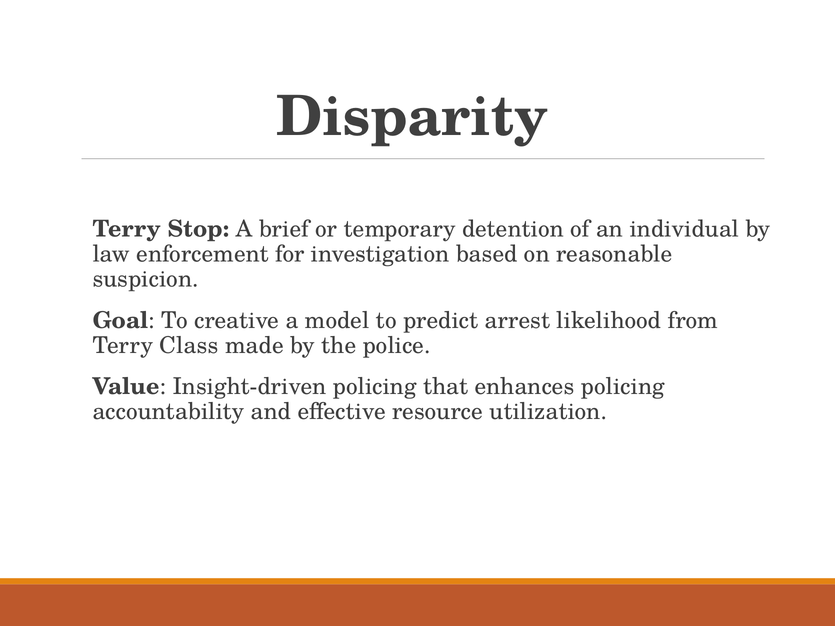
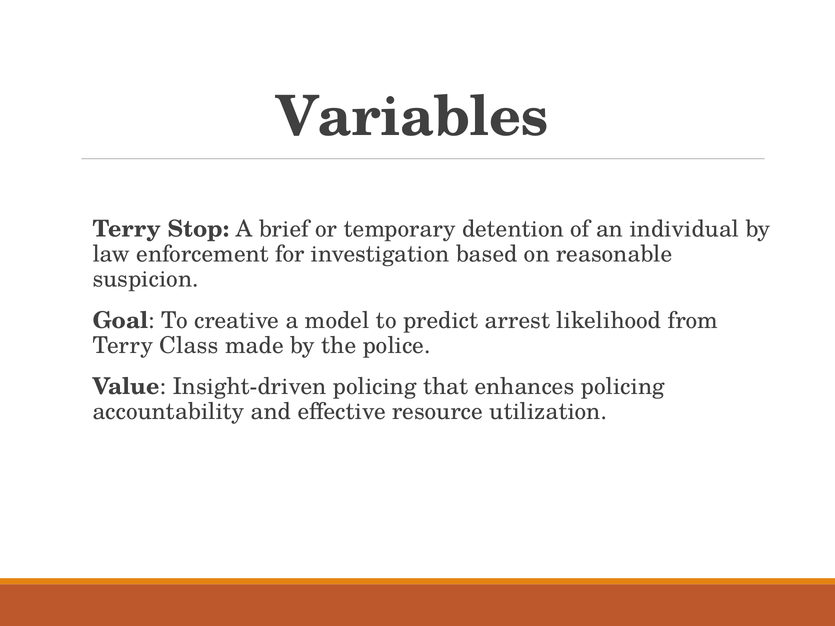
Disparity: Disparity -> Variables
